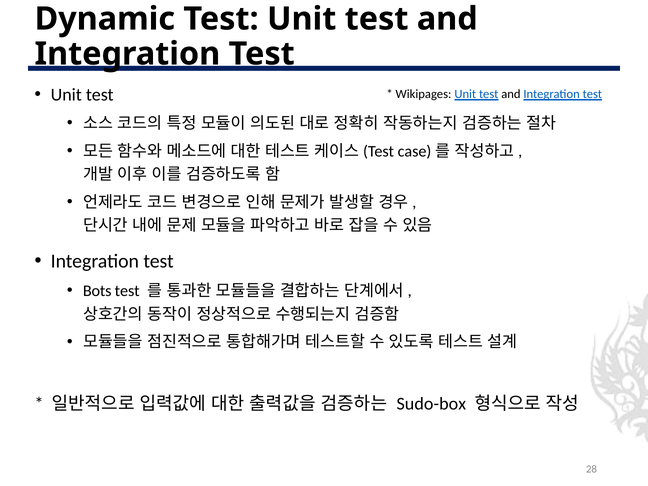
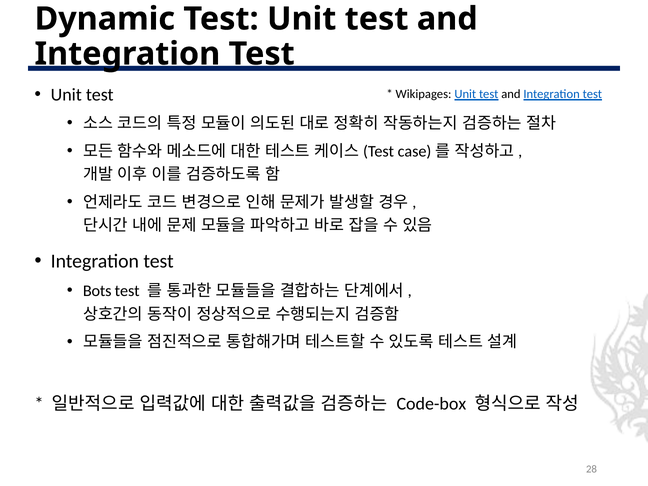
Sudo-box: Sudo-box -> Code-box
